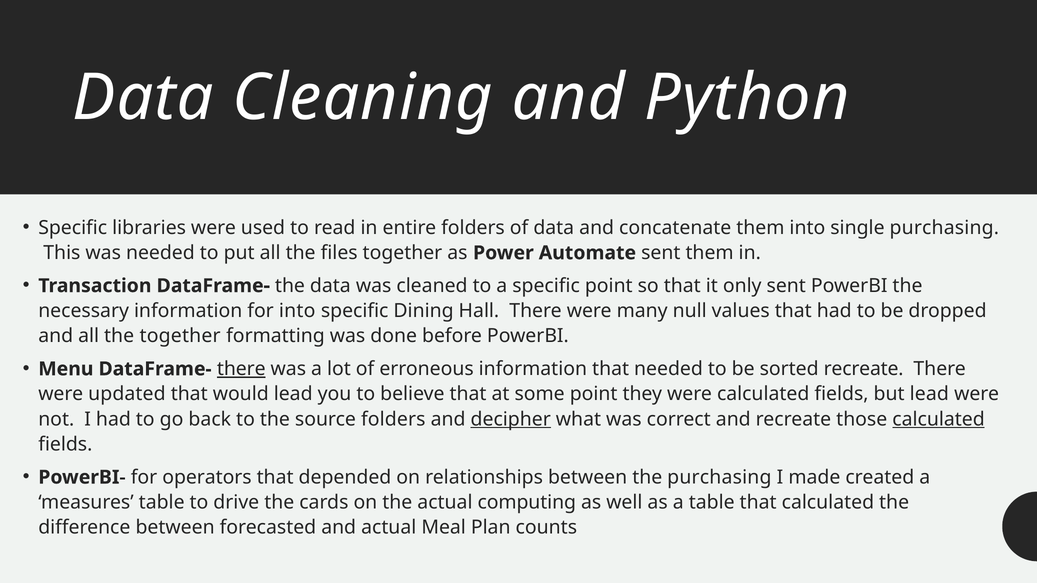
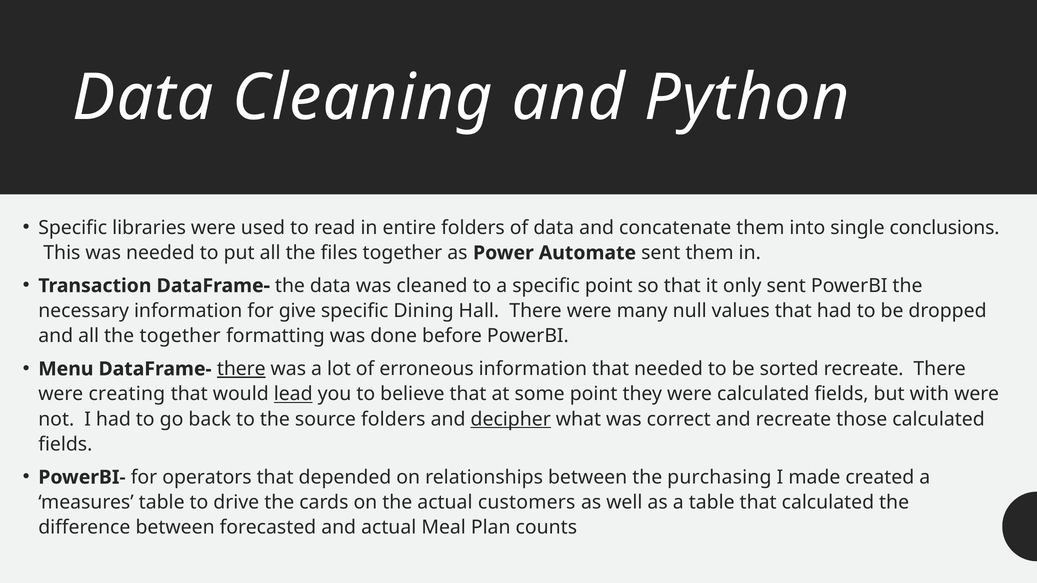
single purchasing: purchasing -> conclusions
for into: into -> give
updated: updated -> creating
lead at (293, 394) underline: none -> present
but lead: lead -> with
calculated at (939, 419) underline: present -> none
computing: computing -> customers
